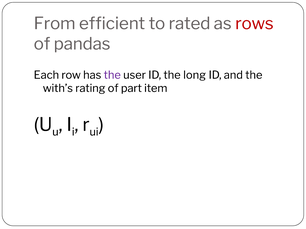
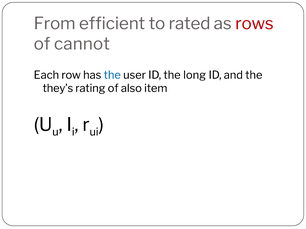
pandas: pandas -> cannot
the at (112, 75) colour: purple -> blue
with’s: with’s -> they’s
part: part -> also
